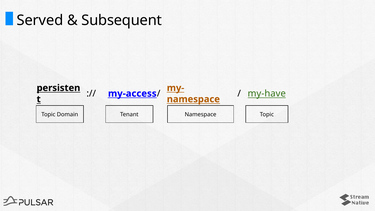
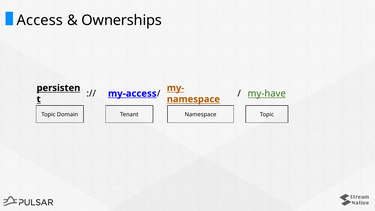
Served: Served -> Access
Subsequent: Subsequent -> Ownerships
